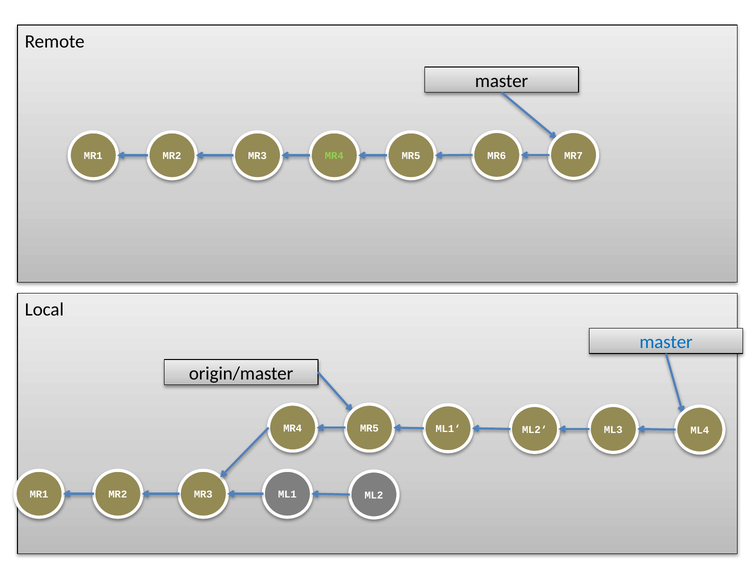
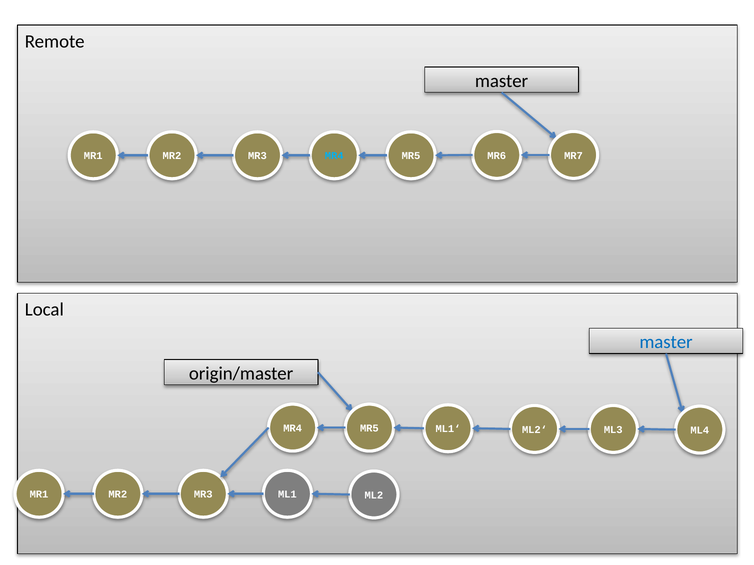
MR4 at (334, 156) colour: light green -> light blue
